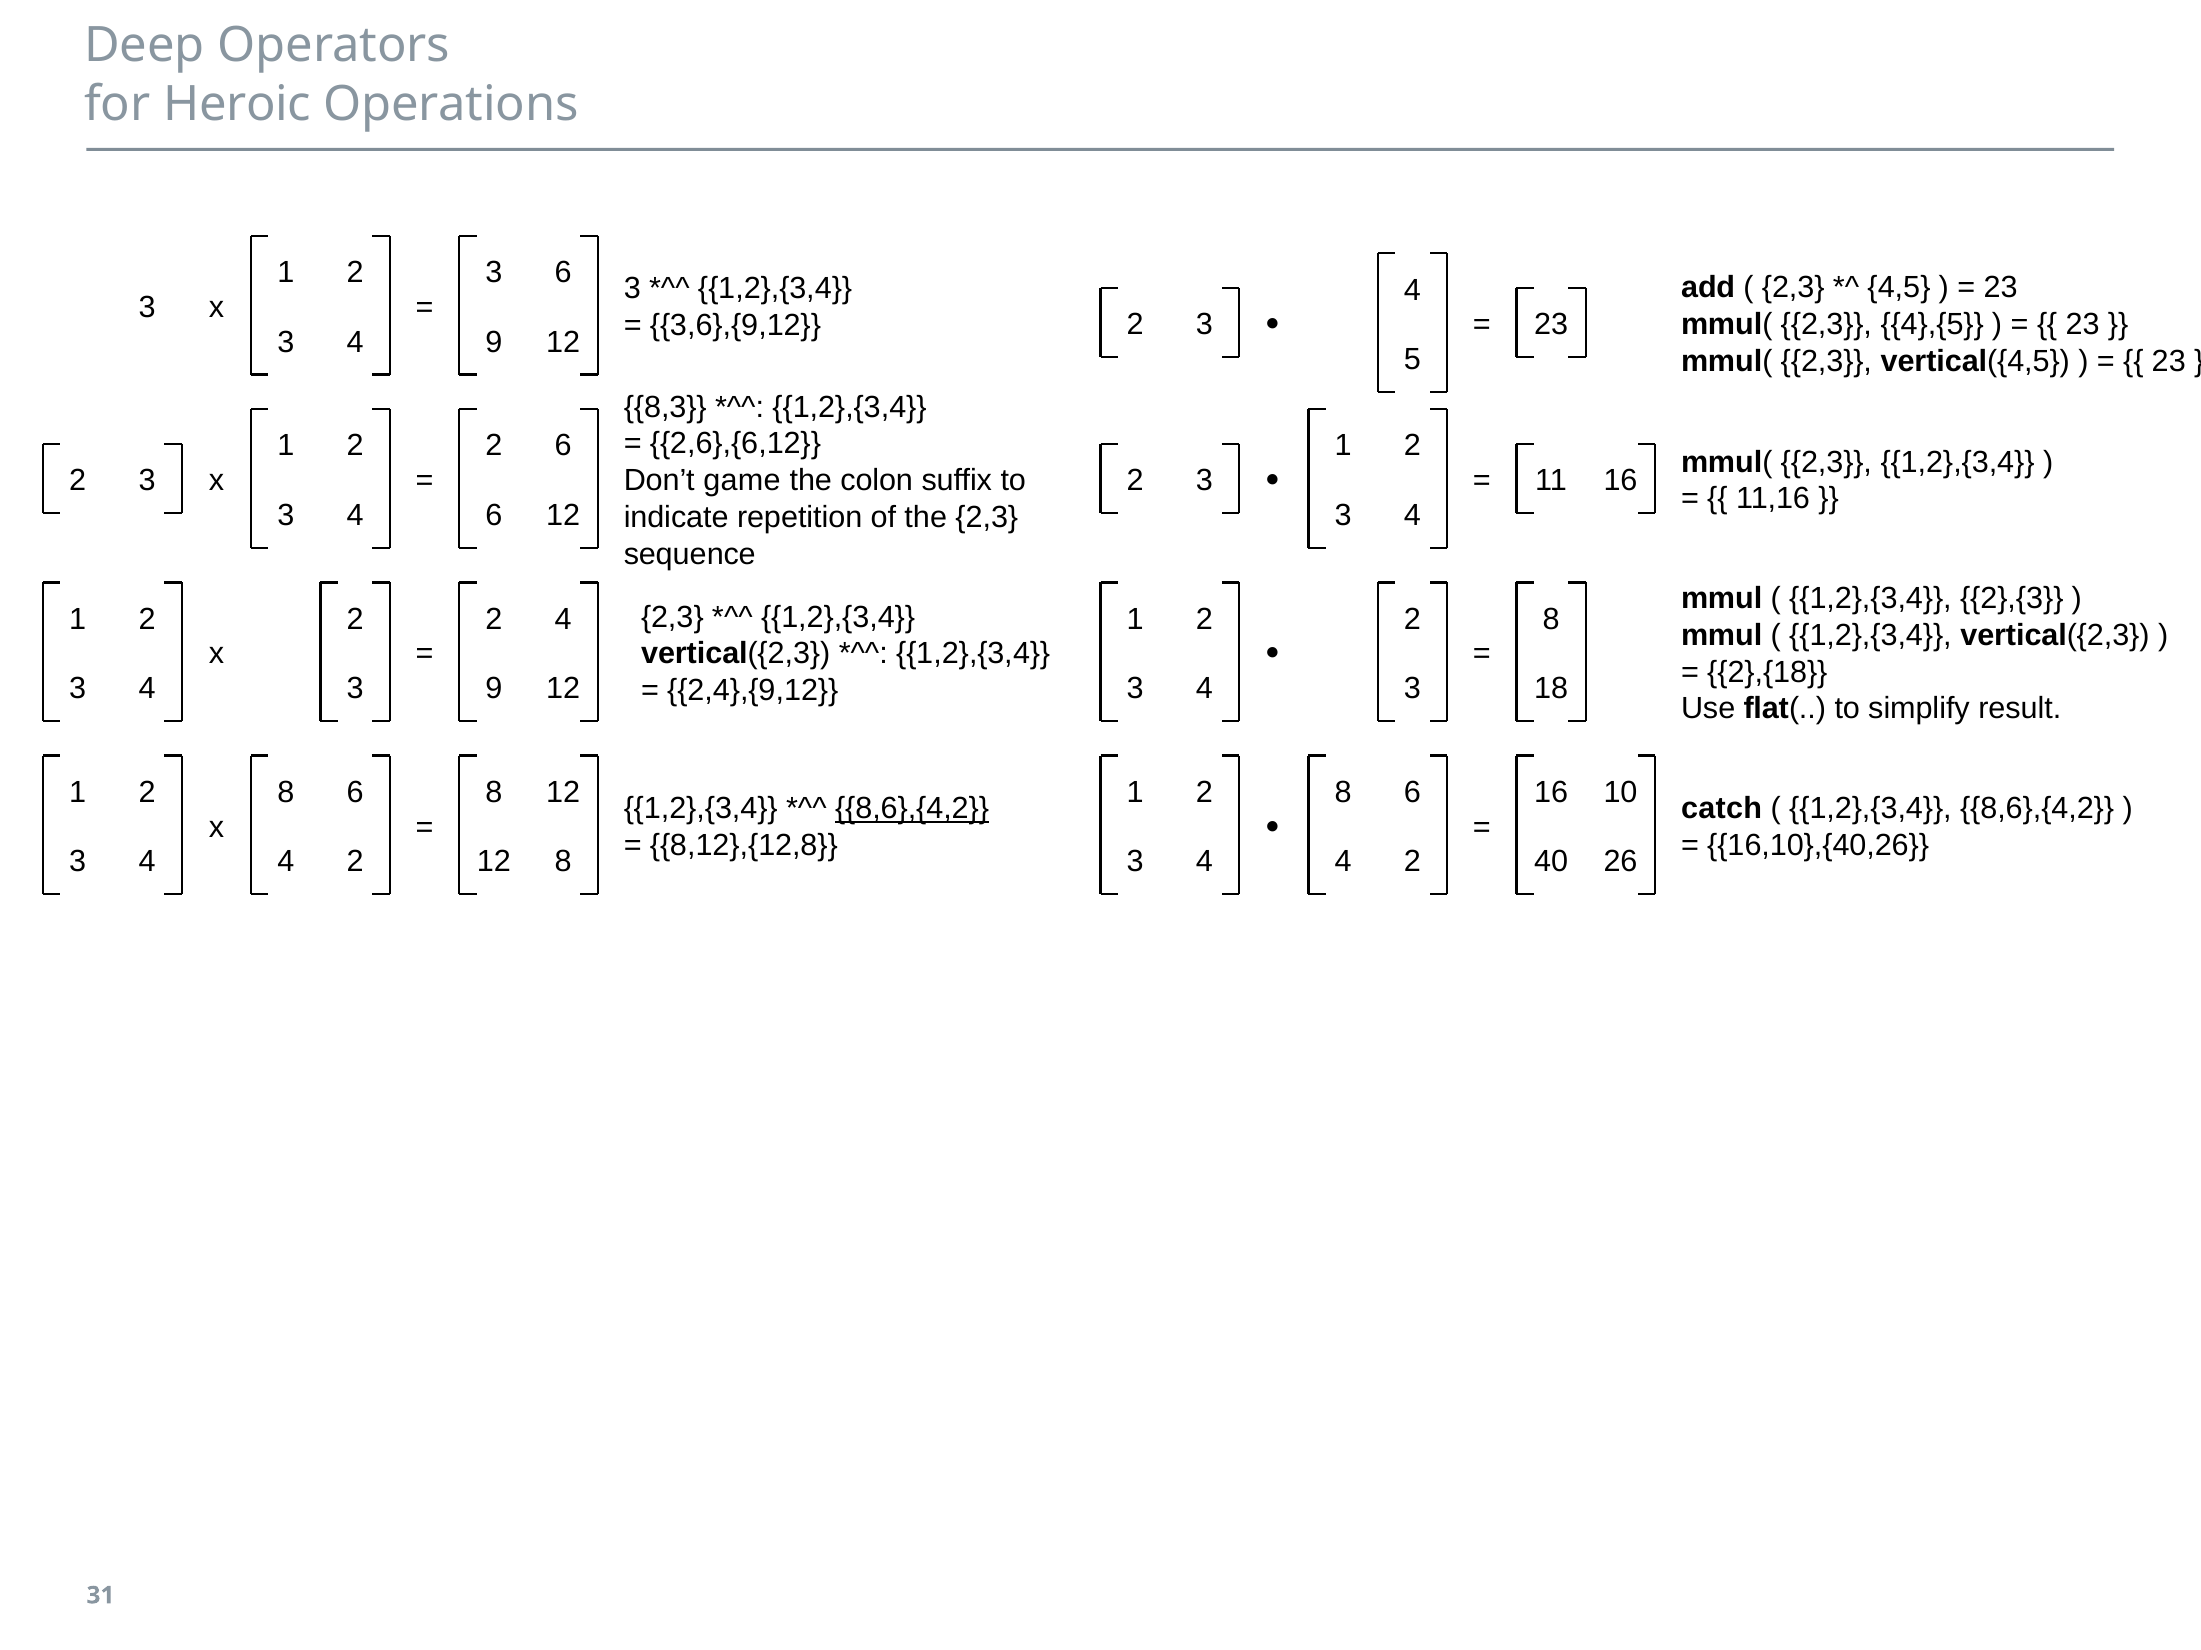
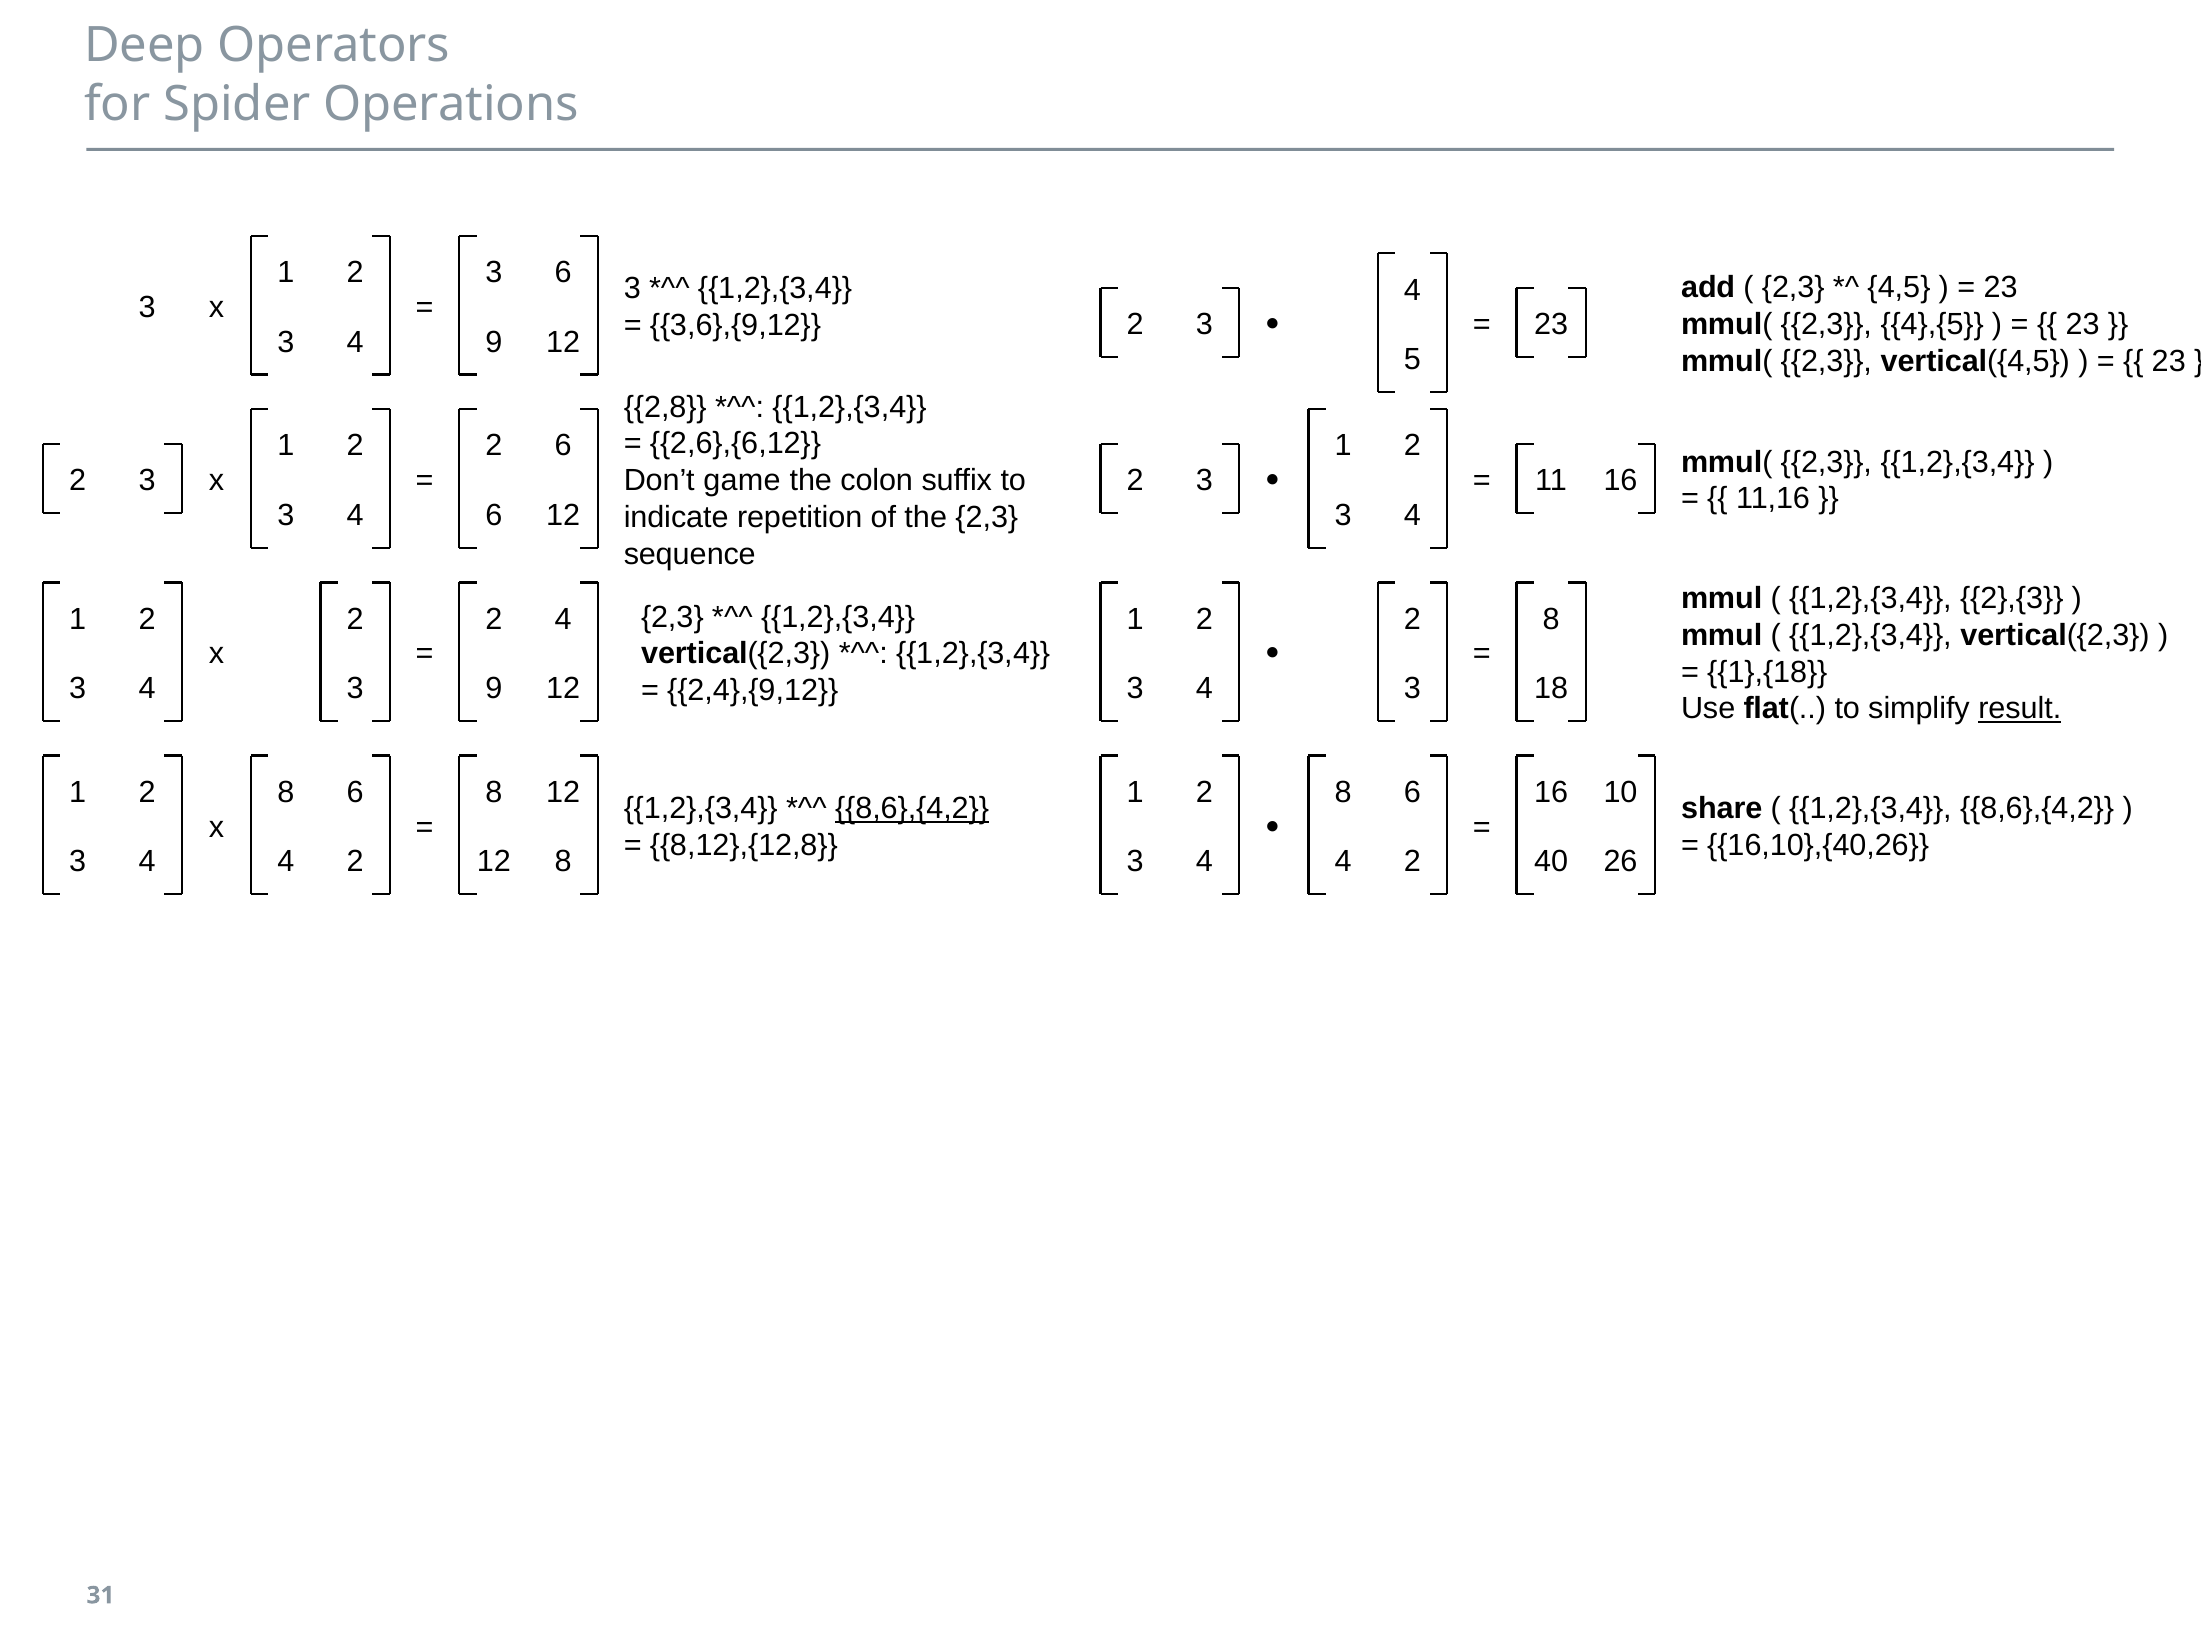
Heroic: Heroic -> Spider
8,3: 8,3 -> 2,8
2},{18: 2},{18 -> 1},{18
result underline: none -> present
catch: catch -> share
